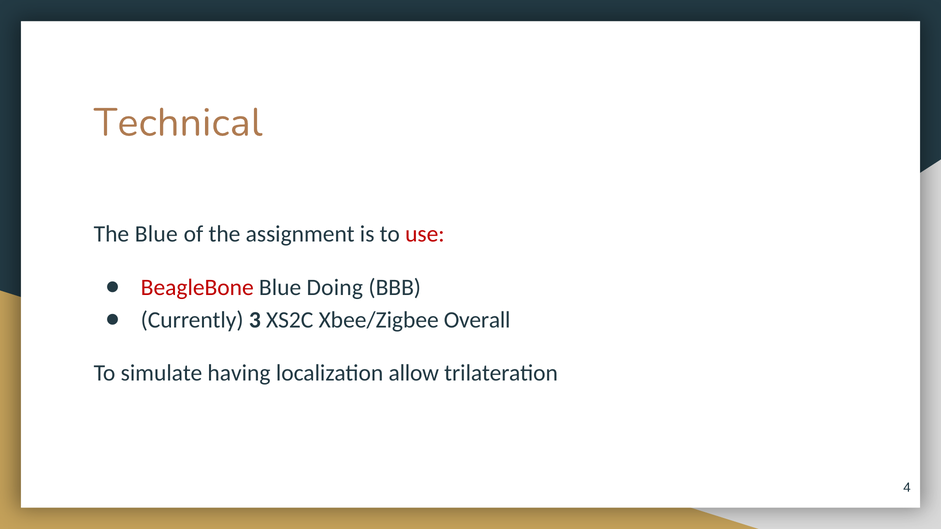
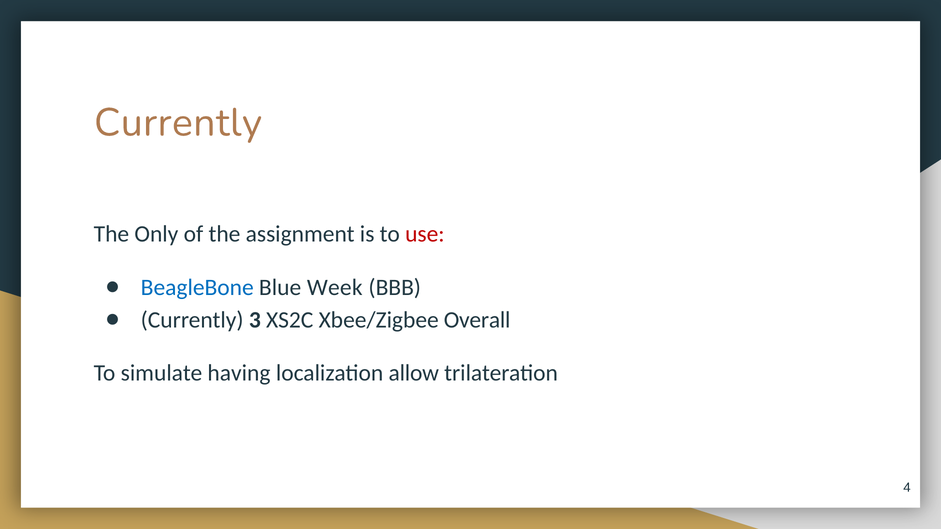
Technical at (178, 123): Technical -> Currently
The Blue: Blue -> Only
BeagleBone colour: red -> blue
Doing: Doing -> Week
